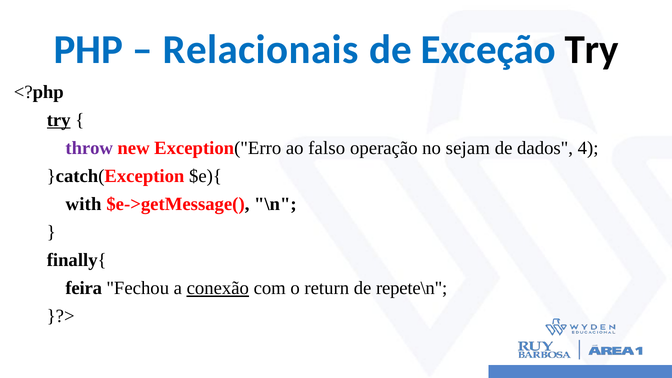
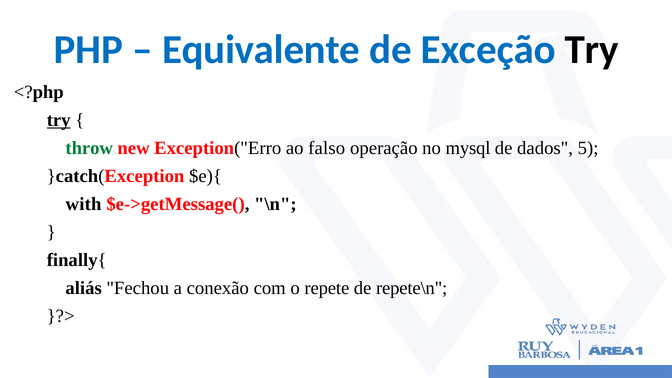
Relacionais: Relacionais -> Equivalente
throw colour: purple -> green
sejam: sejam -> mysql
4: 4 -> 5
feira: feira -> aliás
conexão underline: present -> none
return: return -> repete
